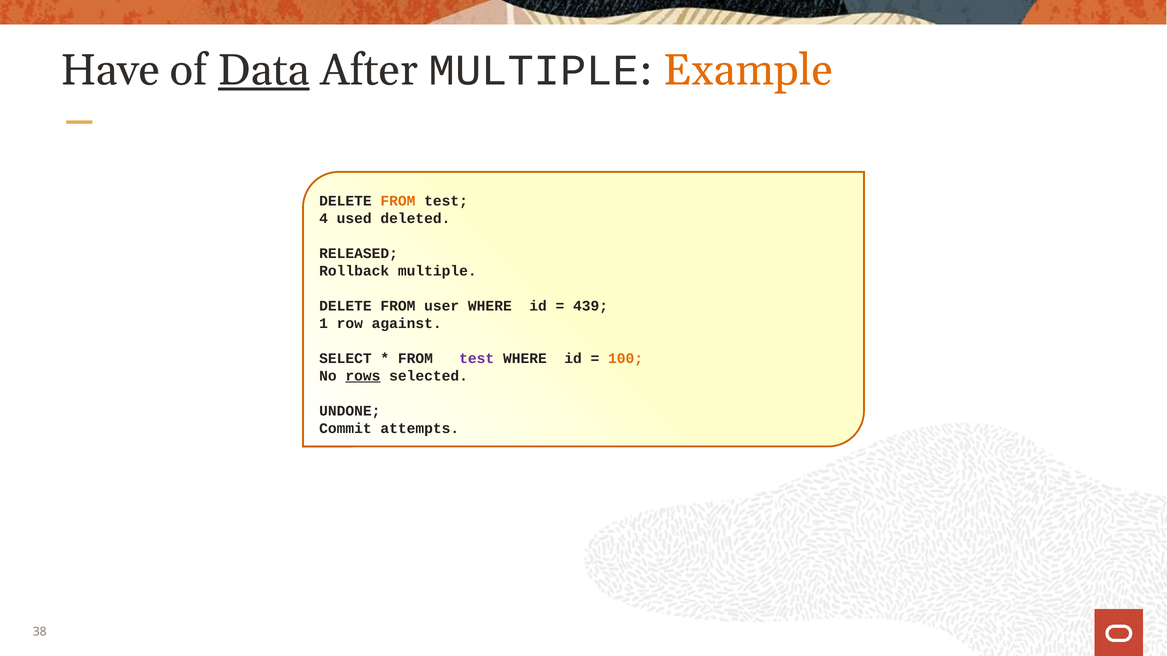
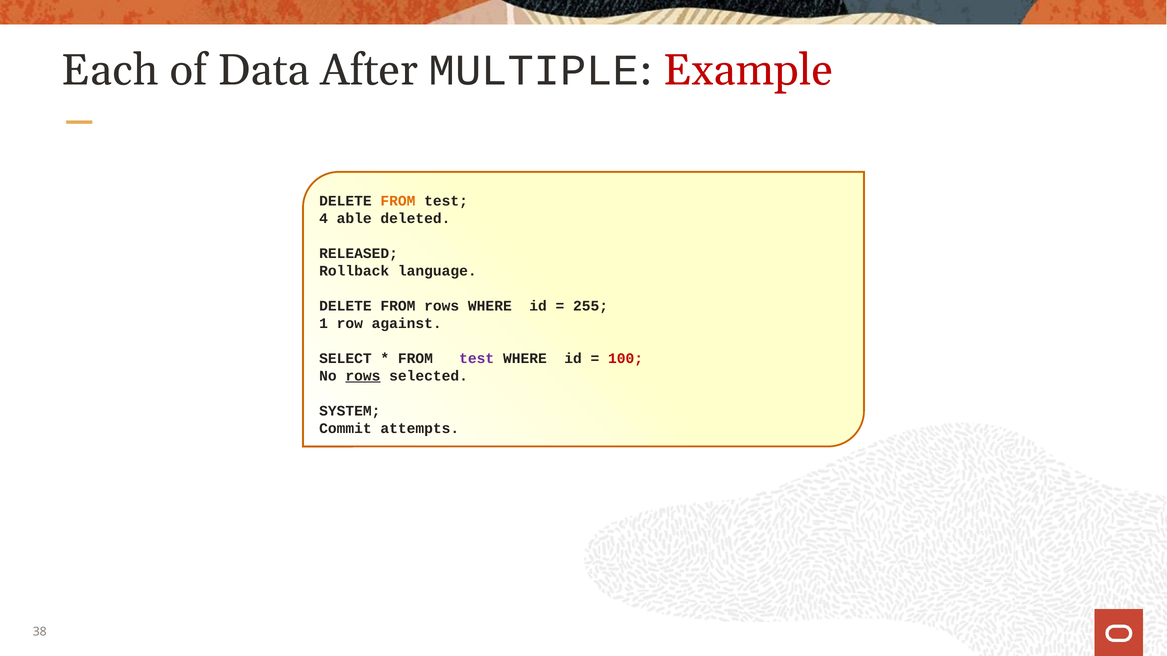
Have: Have -> Each
Data underline: present -> none
Example colour: orange -> red
used: used -> able
Rollback multiple: multiple -> language
FROM user: user -> rows
439: 439 -> 255
100 colour: orange -> red
UNDONE: UNDONE -> SYSTEM
